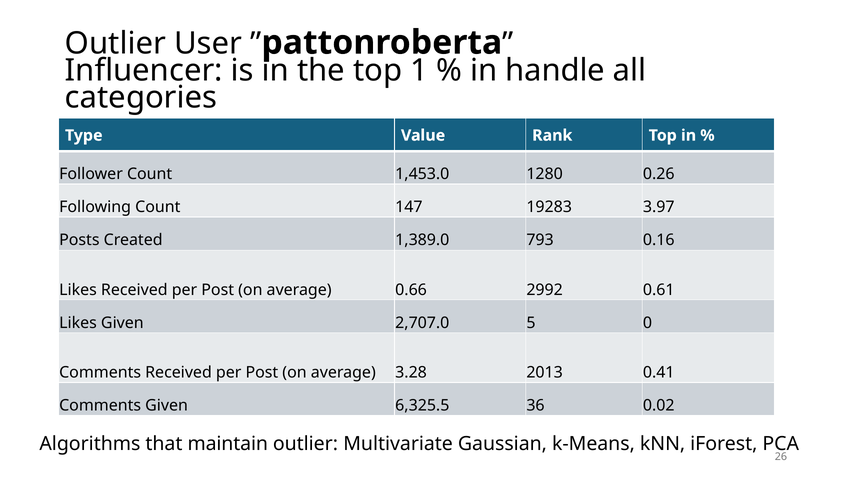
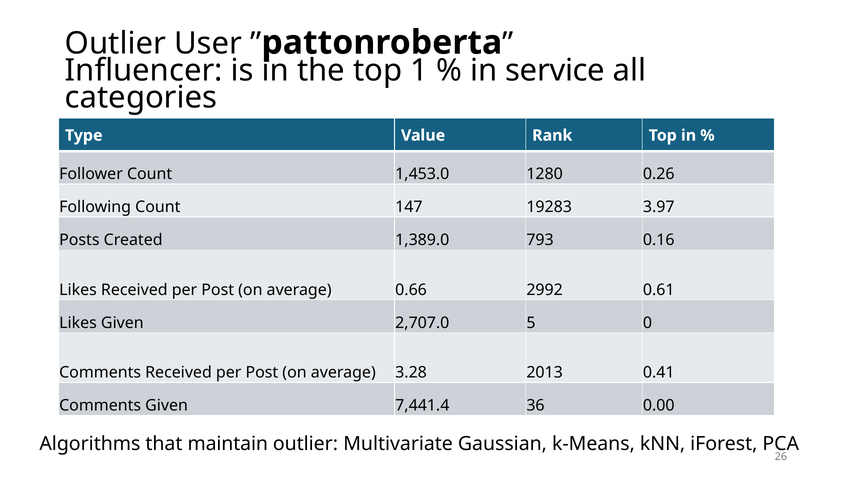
handle: handle -> service
6,325.5: 6,325.5 -> 7,441.4
0.02: 0.02 -> 0.00
